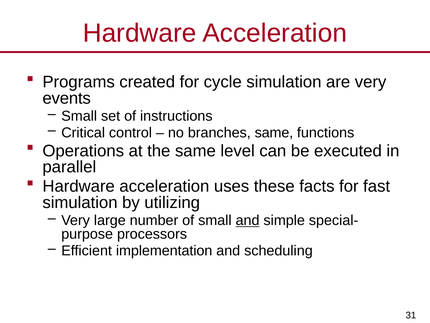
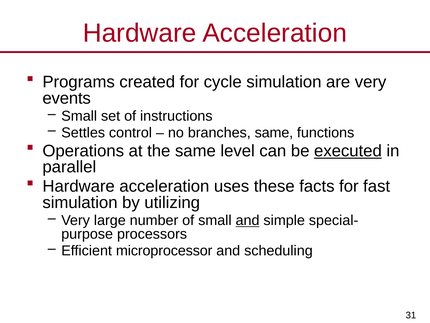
Critical: Critical -> Settles
executed underline: none -> present
implementation: implementation -> microprocessor
